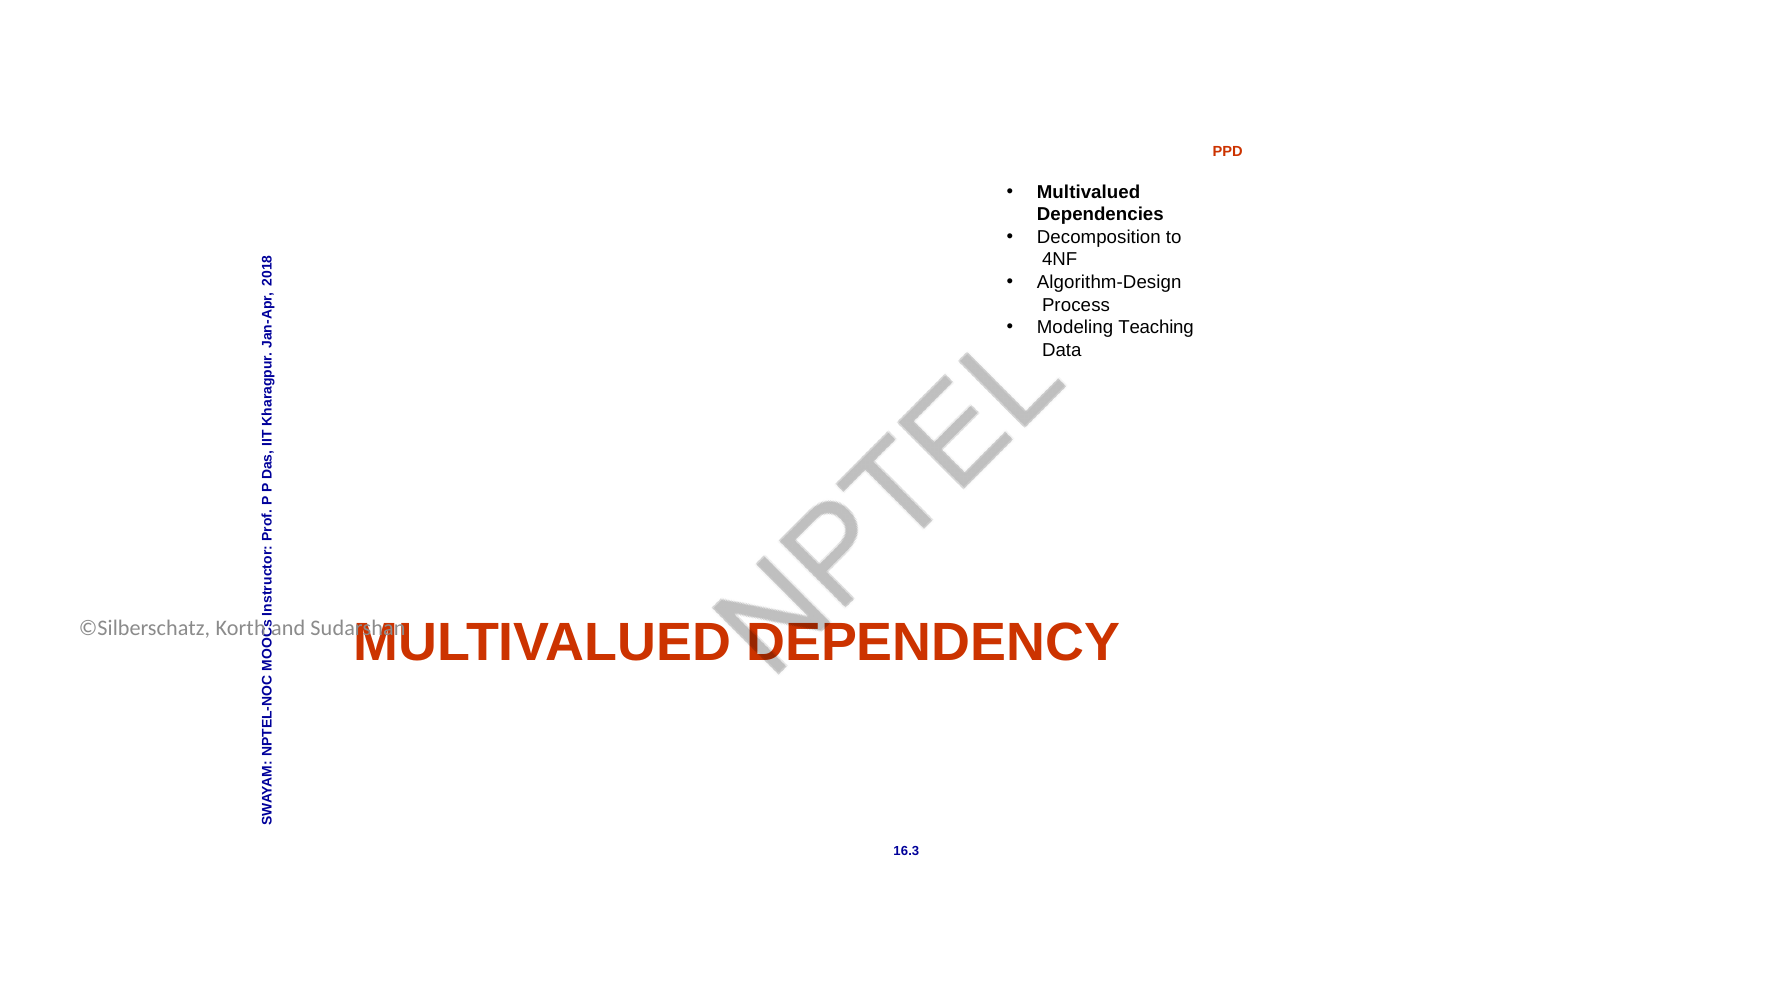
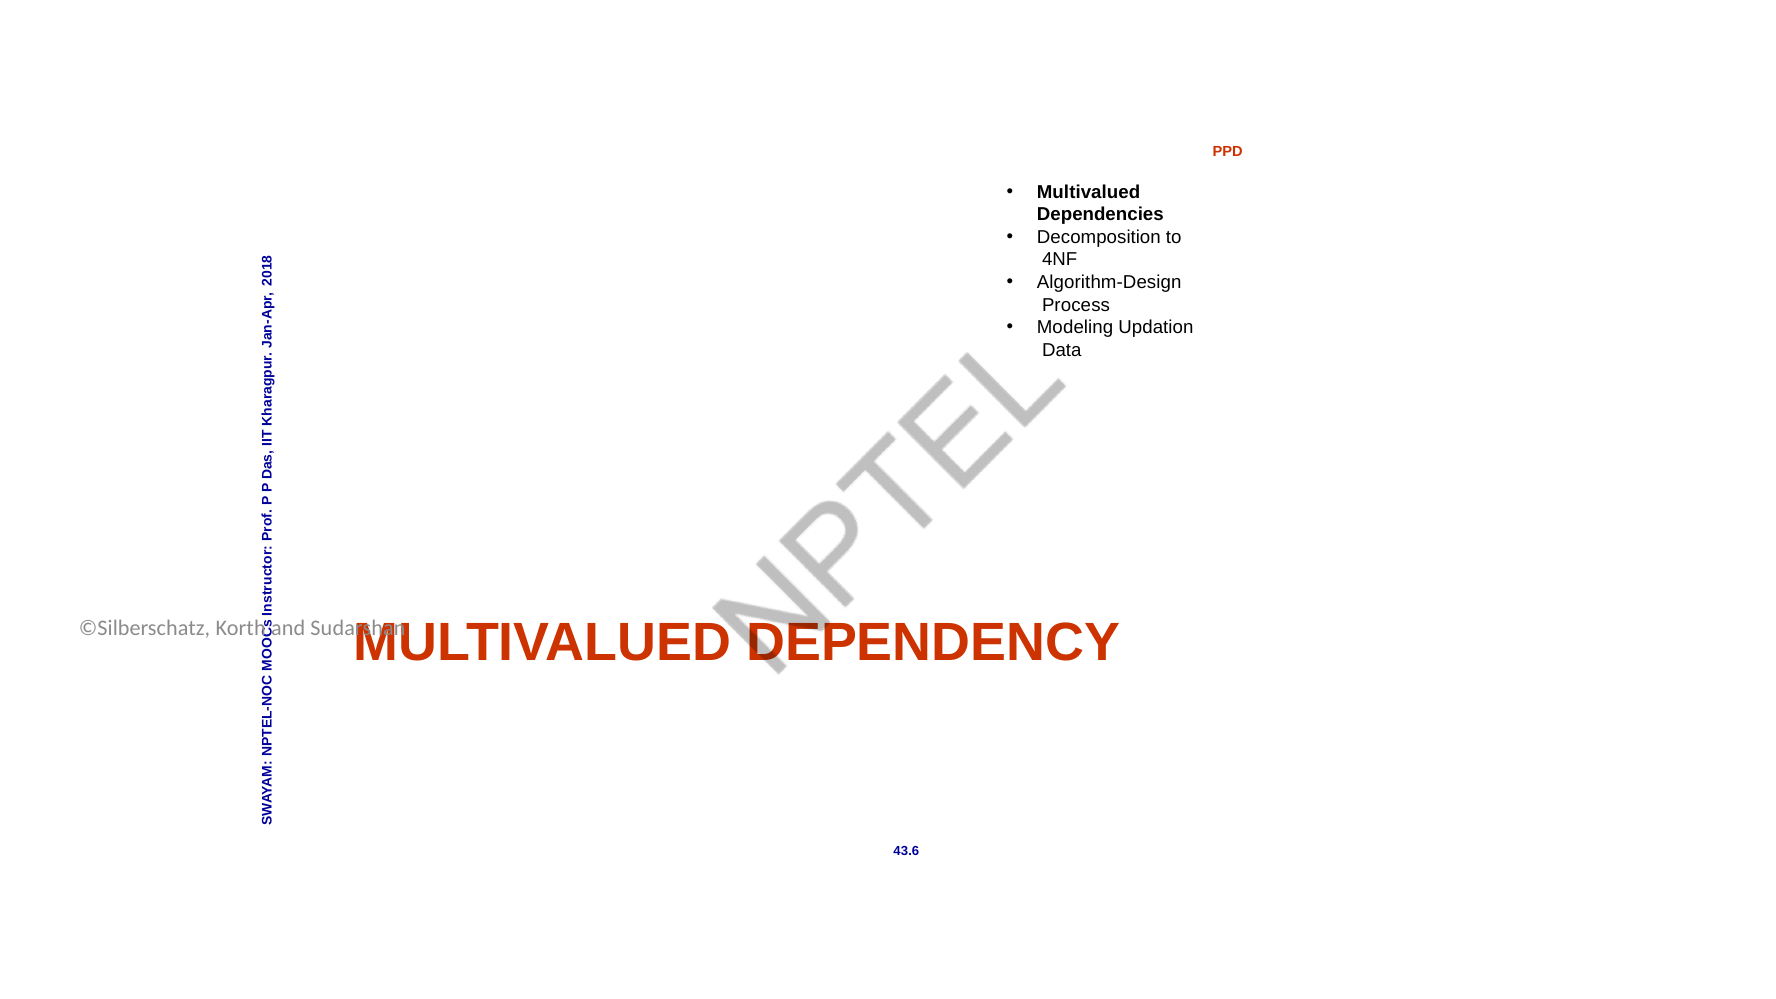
Teaching: Teaching -> Updation
16.3: 16.3 -> 43.6
